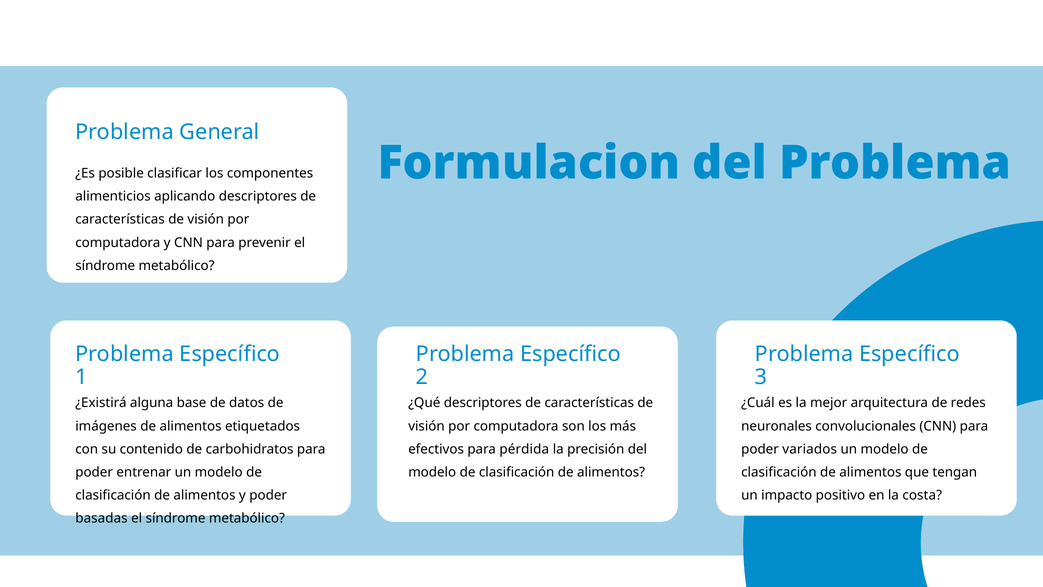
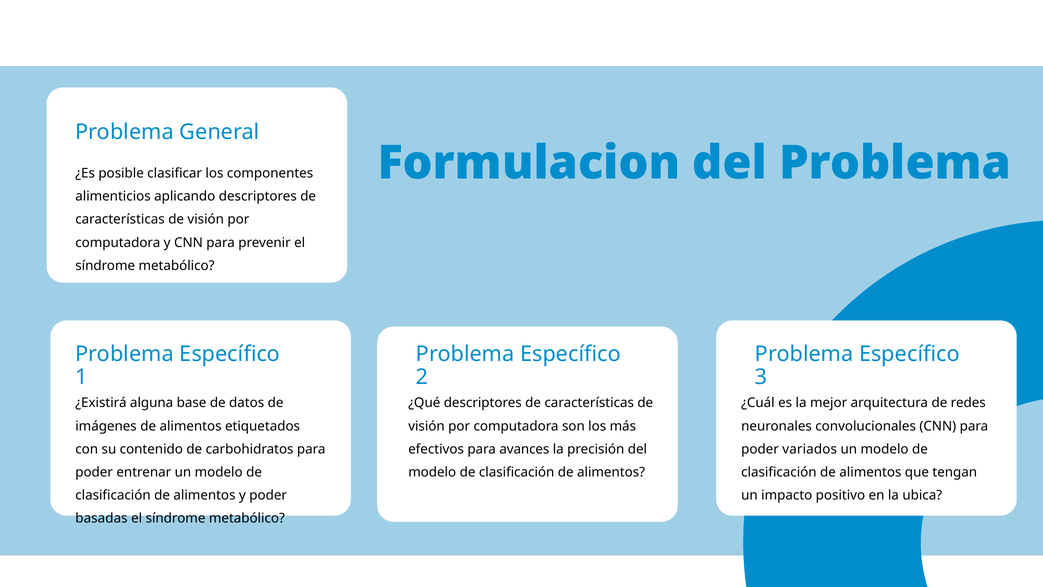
pérdida: pérdida -> avances
costa: costa -> ubica
